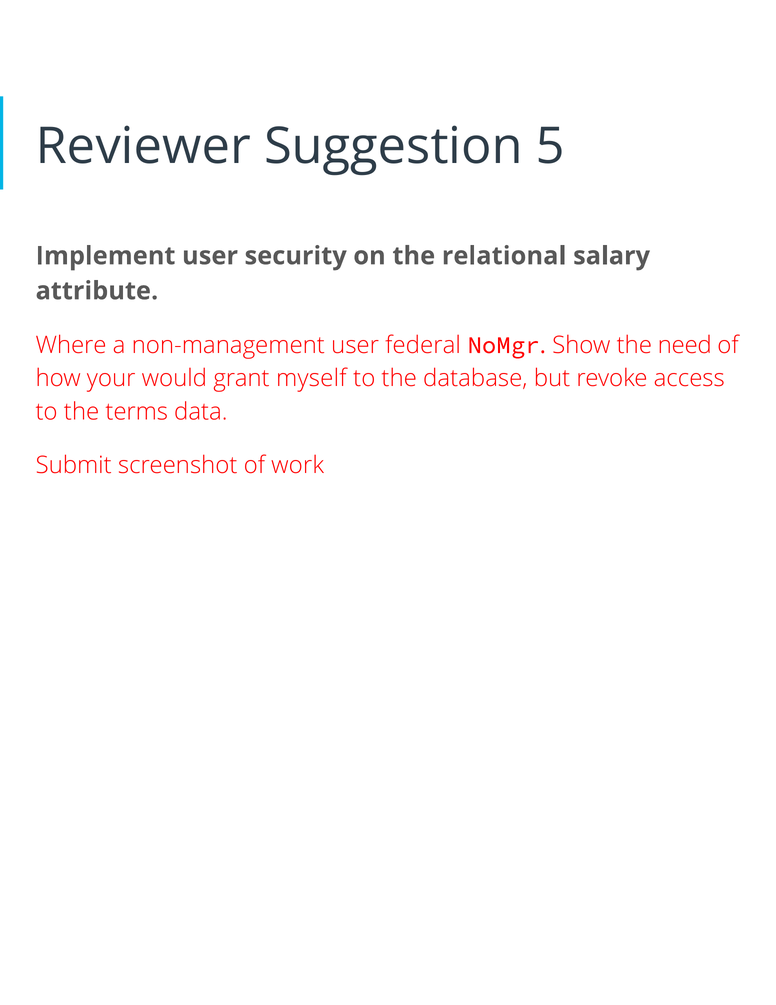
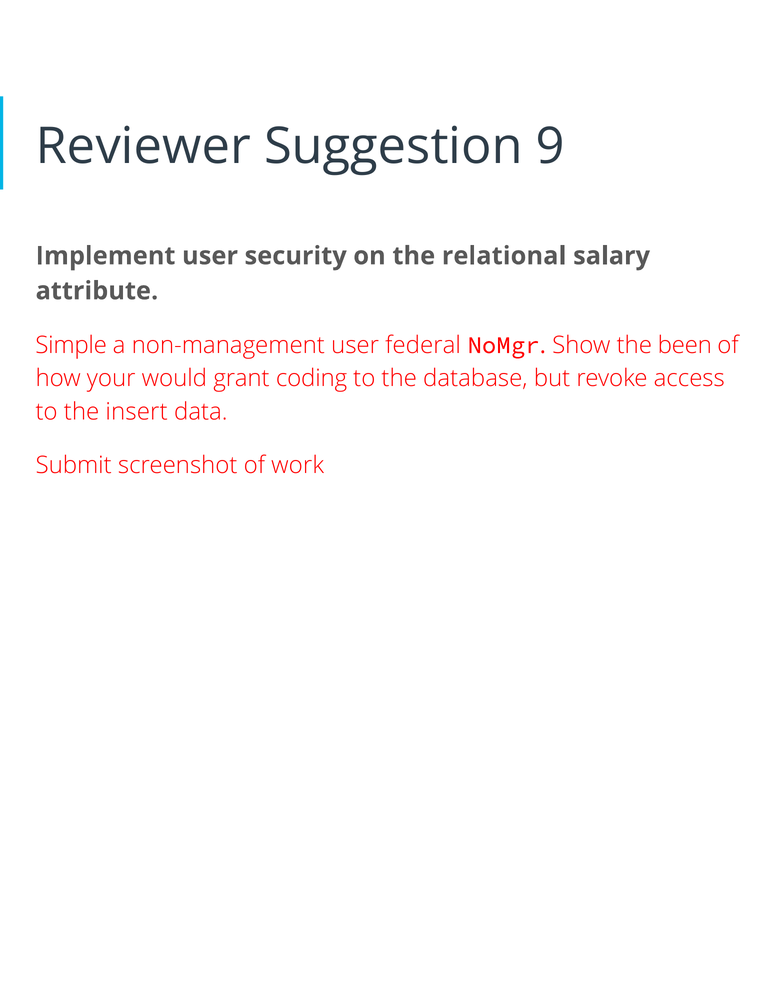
5: 5 -> 9
Where: Where -> Simple
need: need -> been
myself: myself -> coding
terms: terms -> insert
